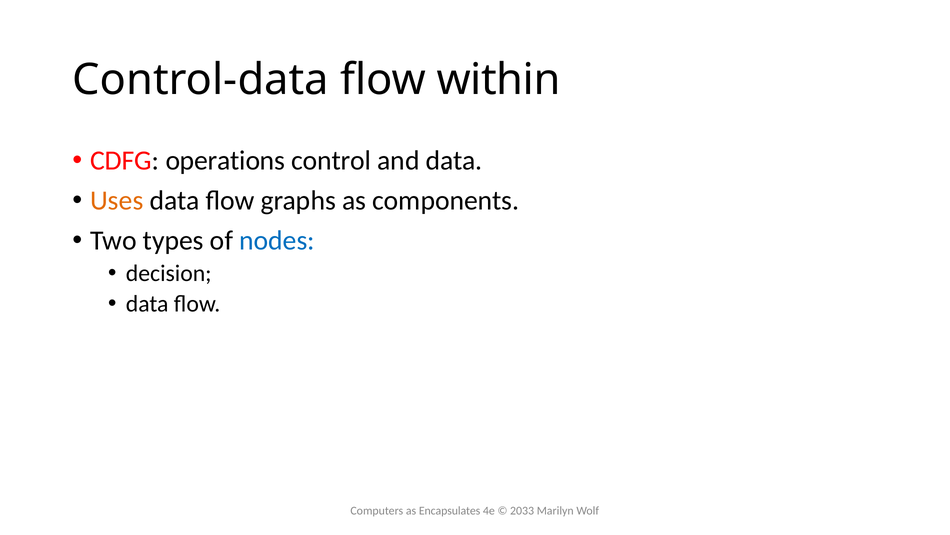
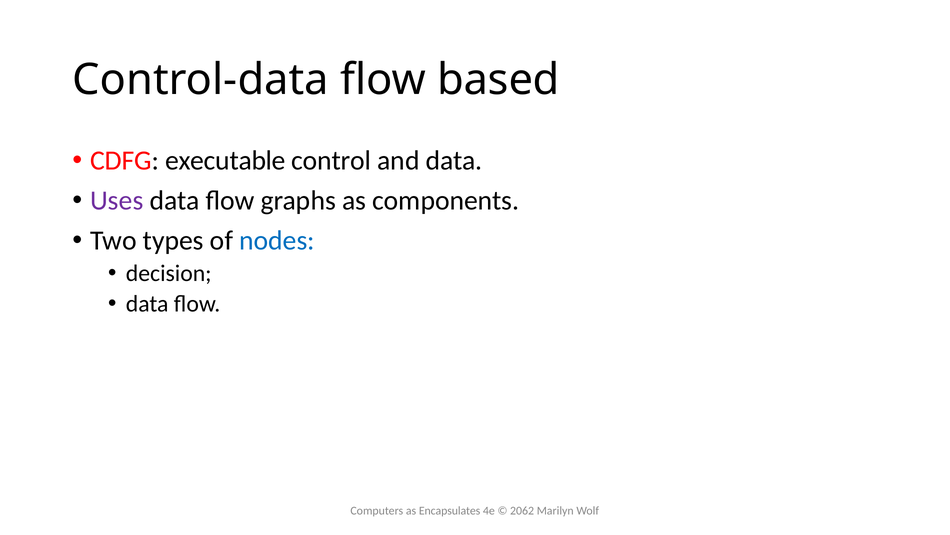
within: within -> based
operations: operations -> executable
Uses colour: orange -> purple
2033: 2033 -> 2062
